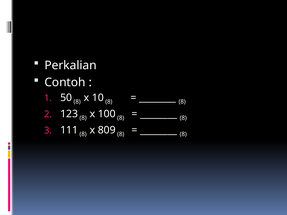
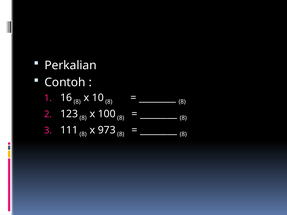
50: 50 -> 16
809: 809 -> 973
